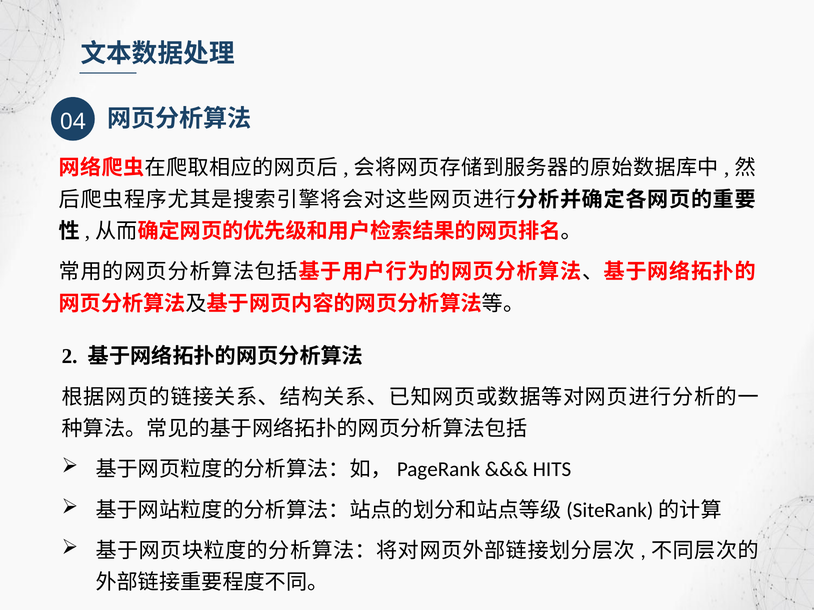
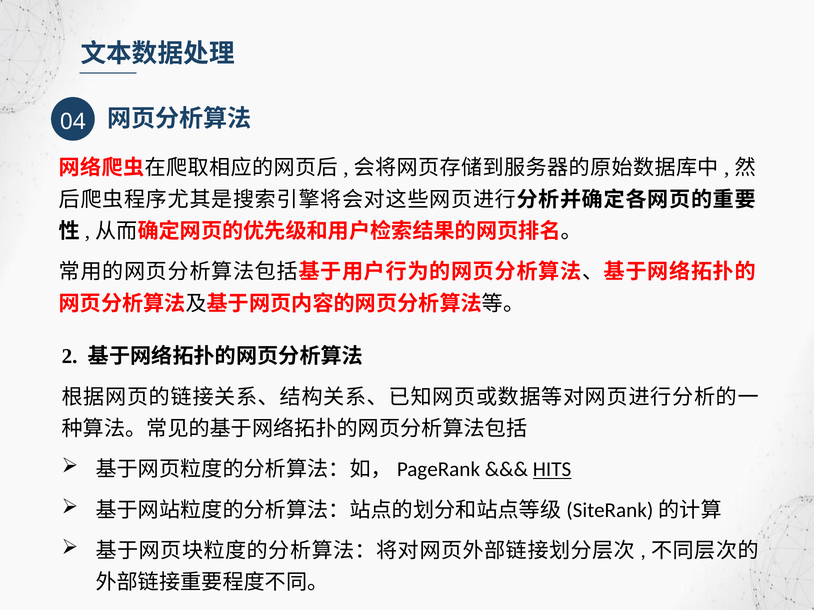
HITS underline: none -> present
